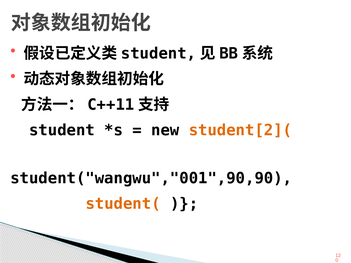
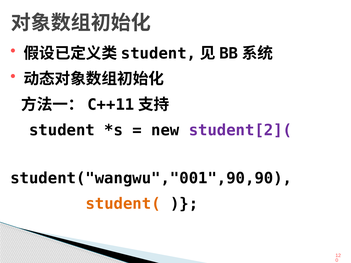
student[2]( colour: orange -> purple
